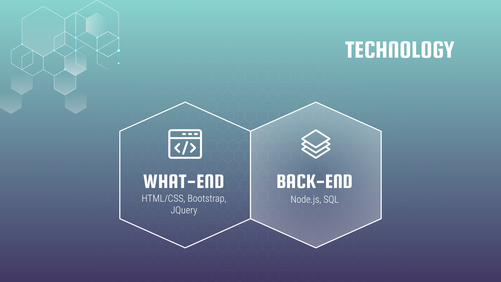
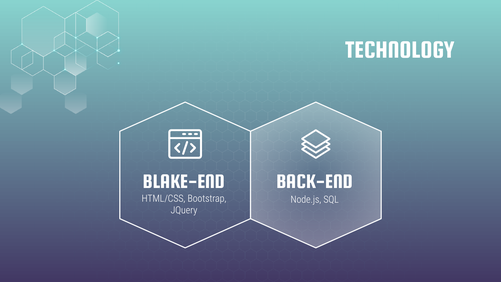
WHAT-END: WHAT-END -> BLAKE-END
